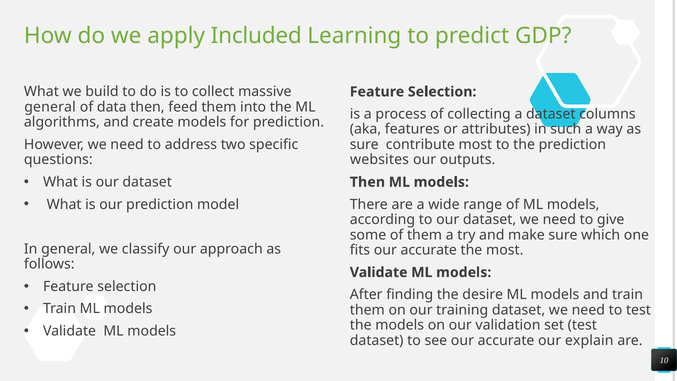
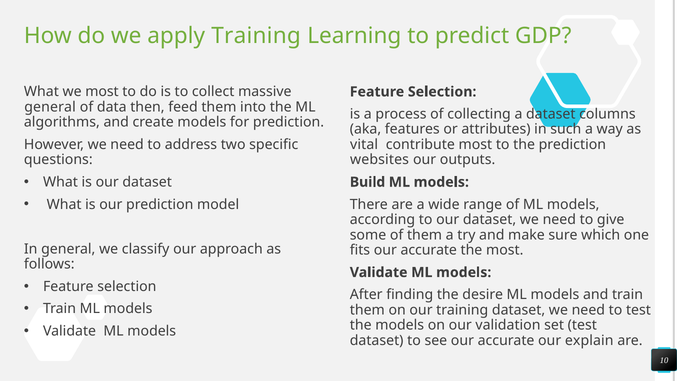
apply Included: Included -> Training
we build: build -> most
sure at (364, 144): sure -> vital
Then at (367, 182): Then -> Build
